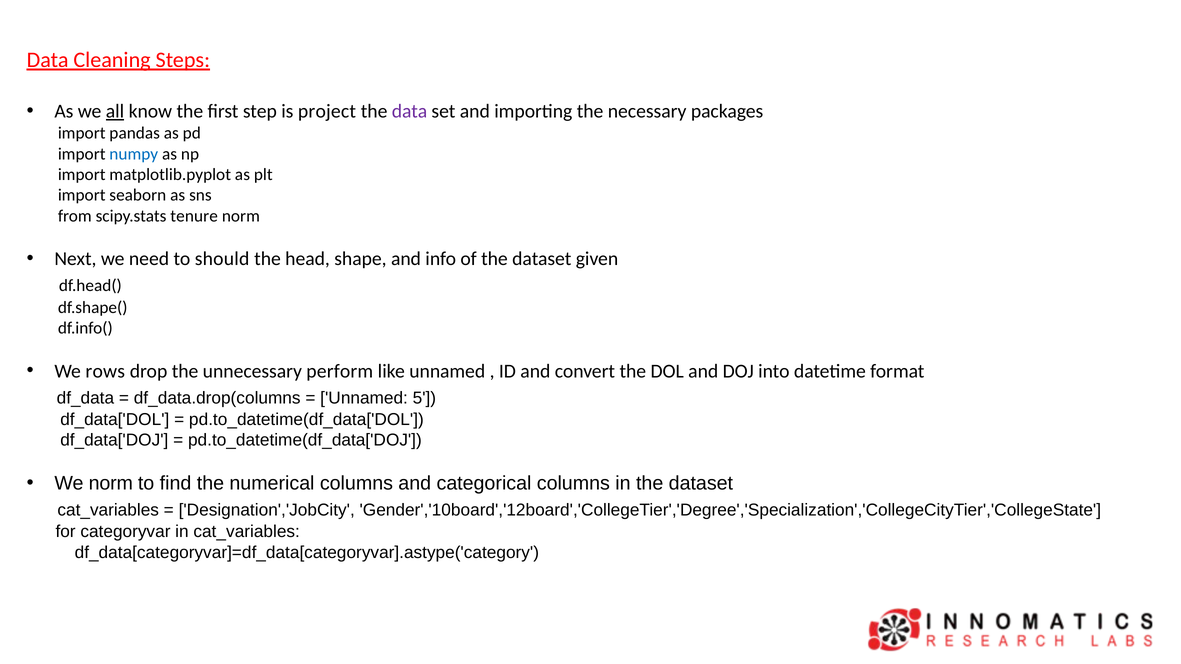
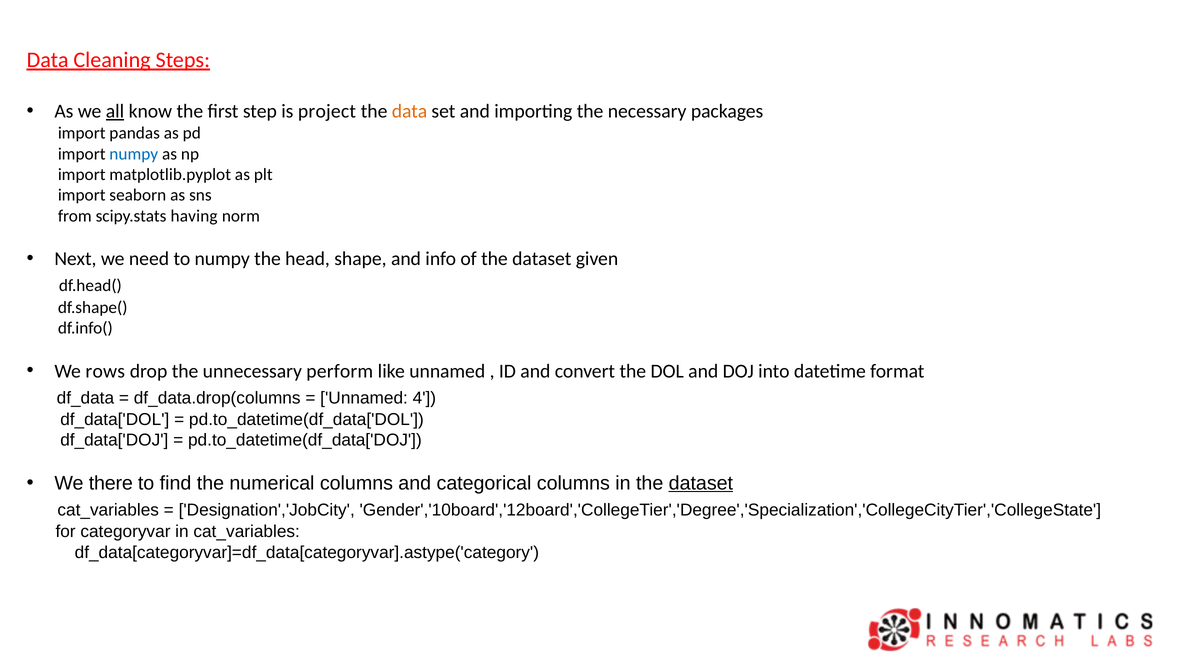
data at (410, 111) colour: purple -> orange
tenure: tenure -> having
to should: should -> numpy
5: 5 -> 4
We norm: norm -> there
dataset at (701, 483) underline: none -> present
